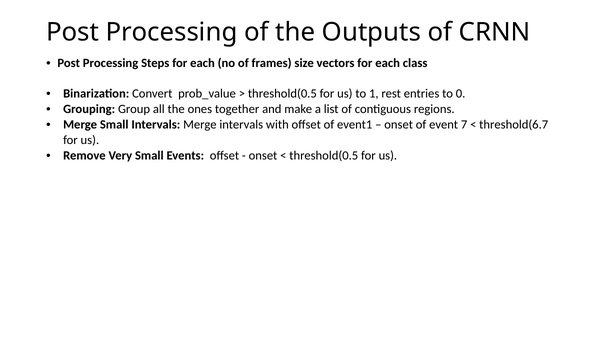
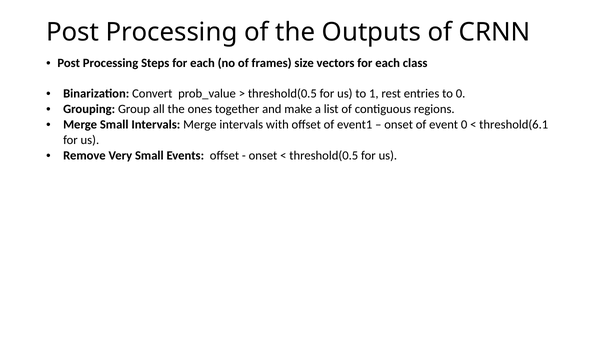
event 7: 7 -> 0
threshold(6.7: threshold(6.7 -> threshold(6.1
